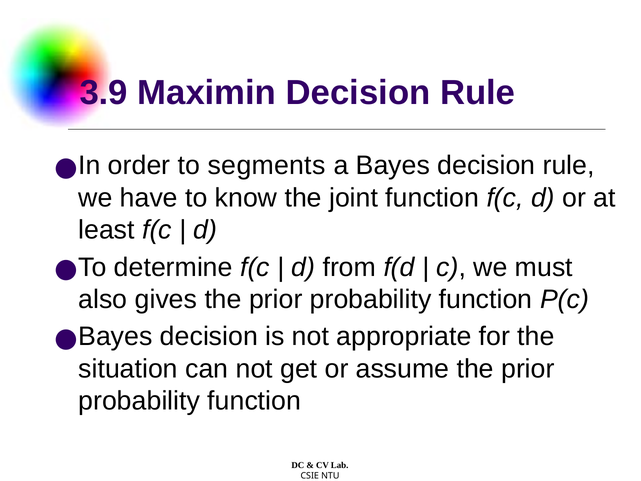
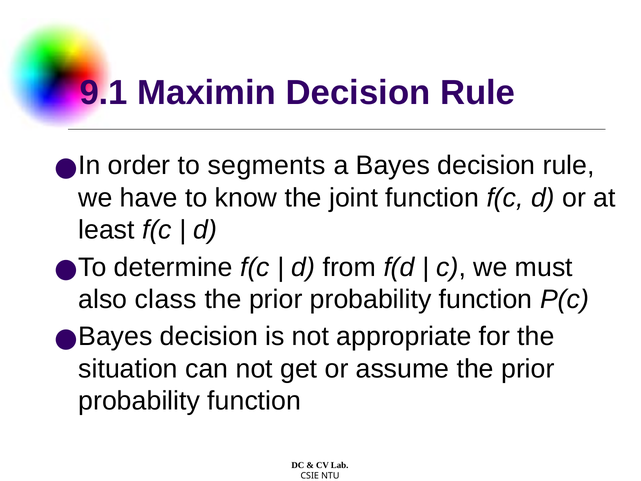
3.9: 3.9 -> 9.1
gives: gives -> class
